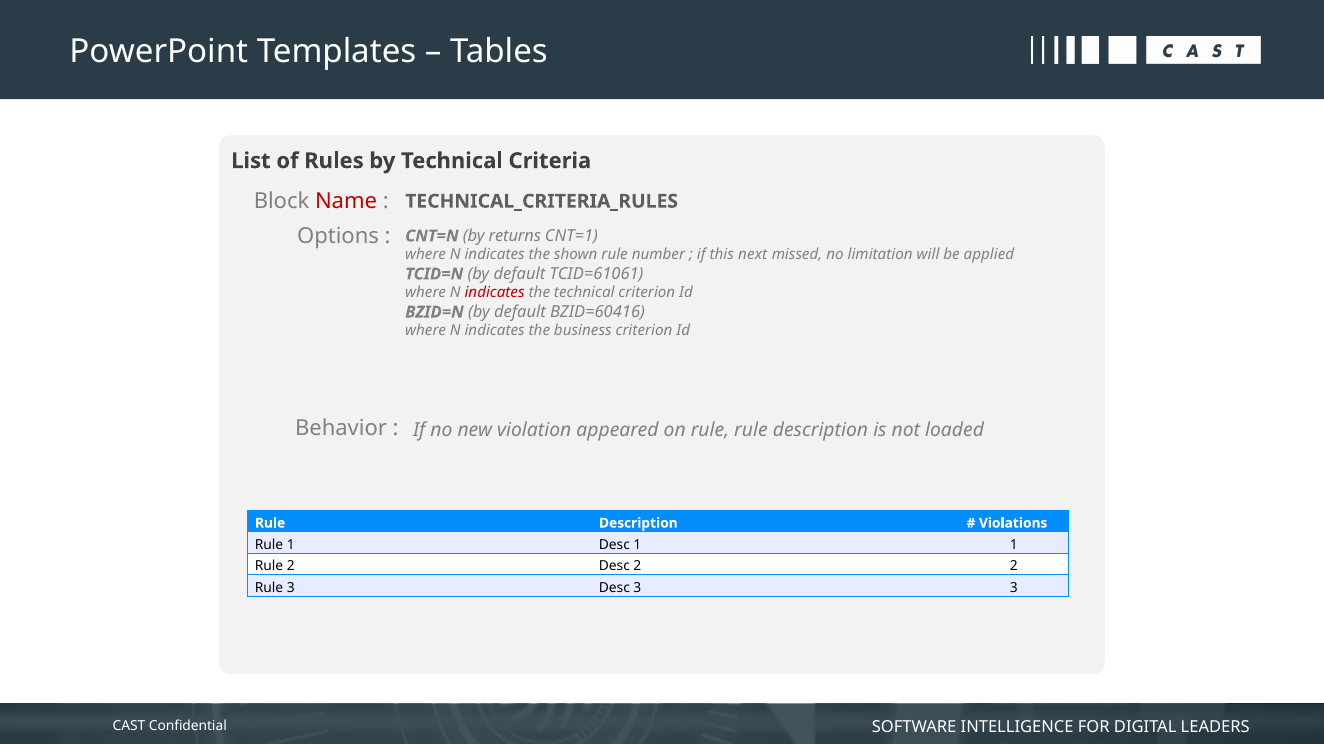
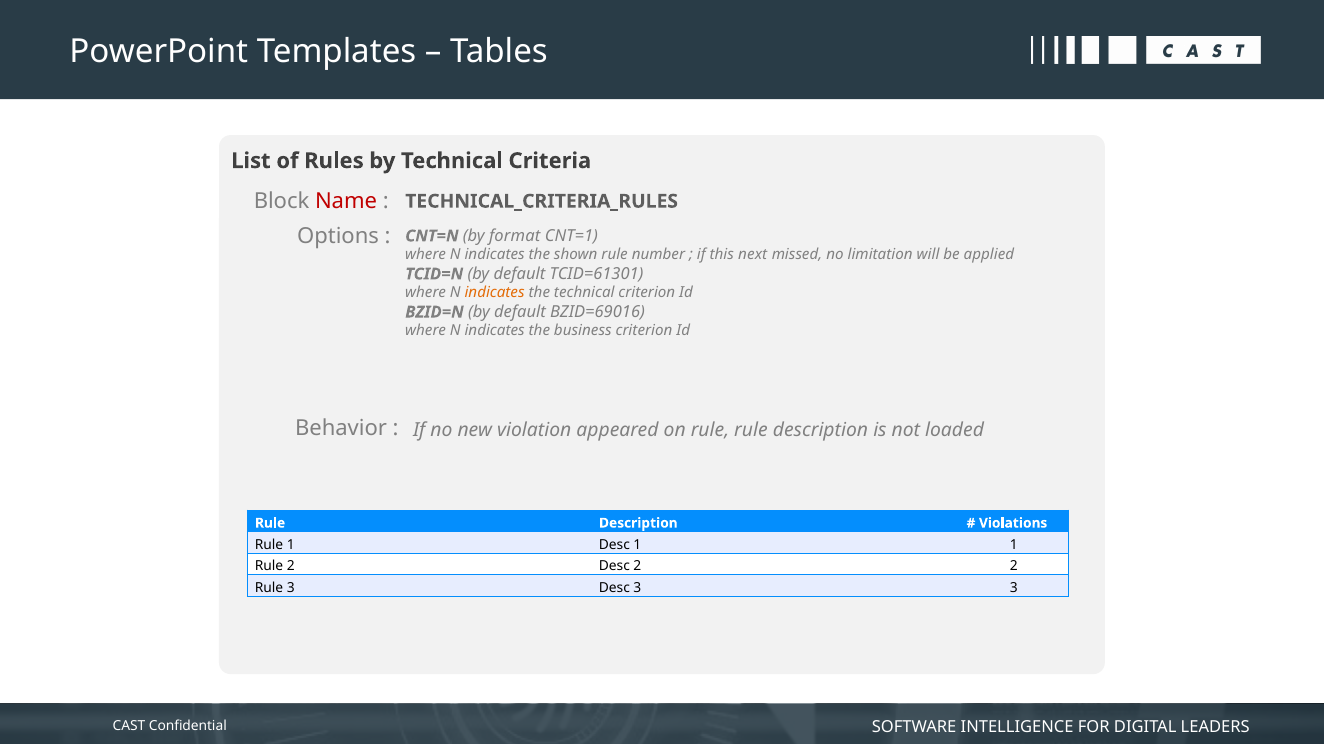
returns: returns -> format
TCID=61061: TCID=61061 -> TCID=61301
indicates at (495, 293) colour: red -> orange
BZID=60416: BZID=60416 -> BZID=69016
